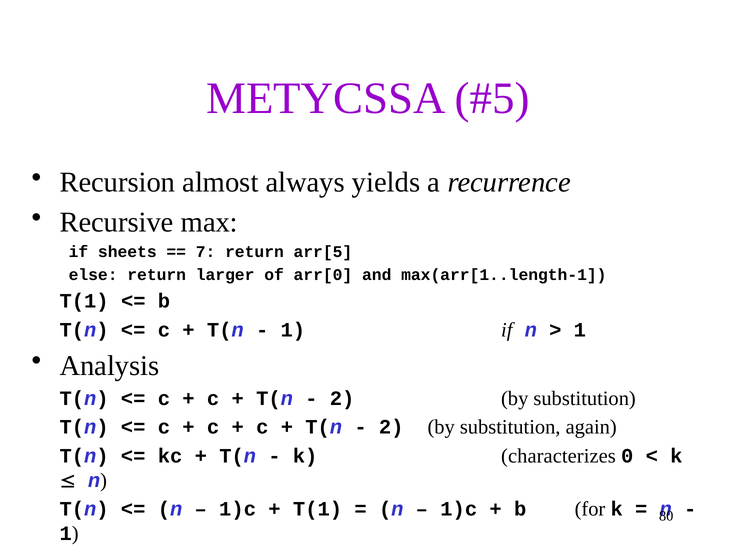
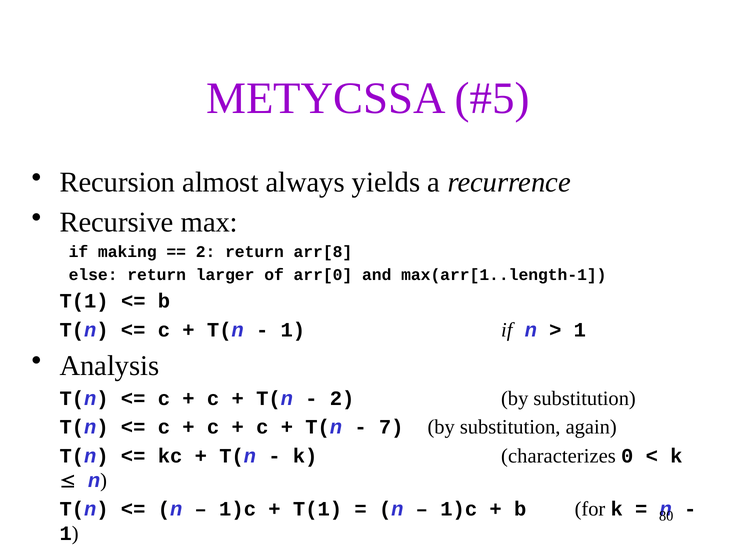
sheets: sheets -> making
7 at (206, 252): 7 -> 2
arr[5: arr[5 -> arr[8
2 at (391, 427): 2 -> 7
